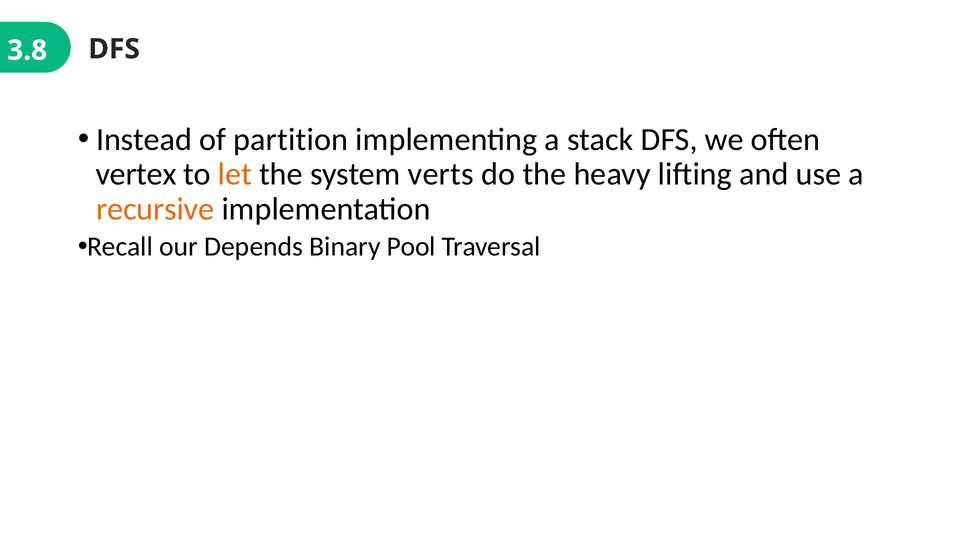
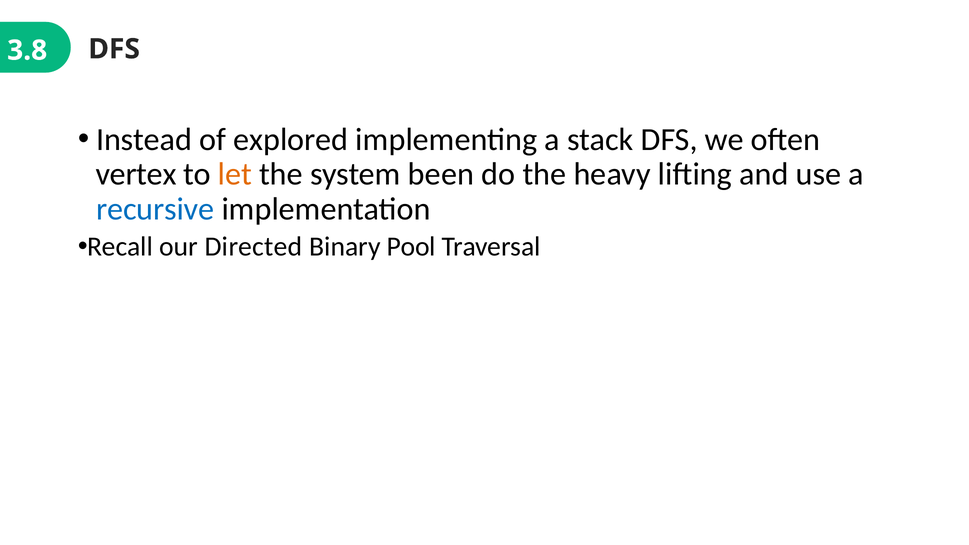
partition: partition -> explored
verts: verts -> been
recursive colour: orange -> blue
Depends: Depends -> Directed
